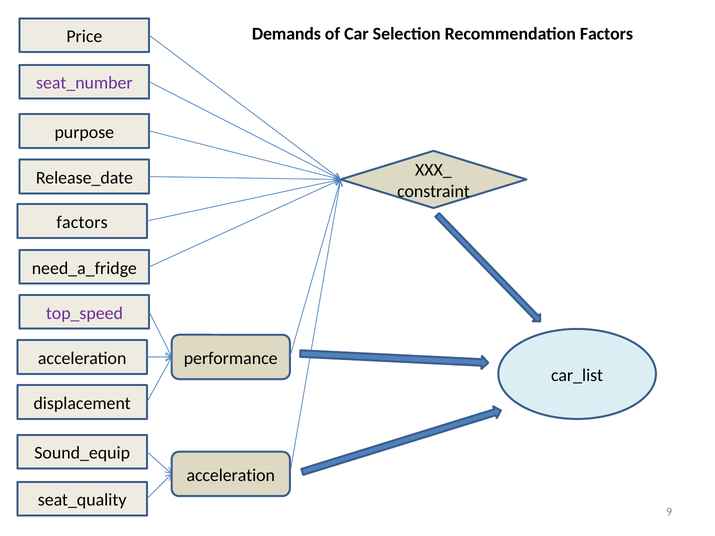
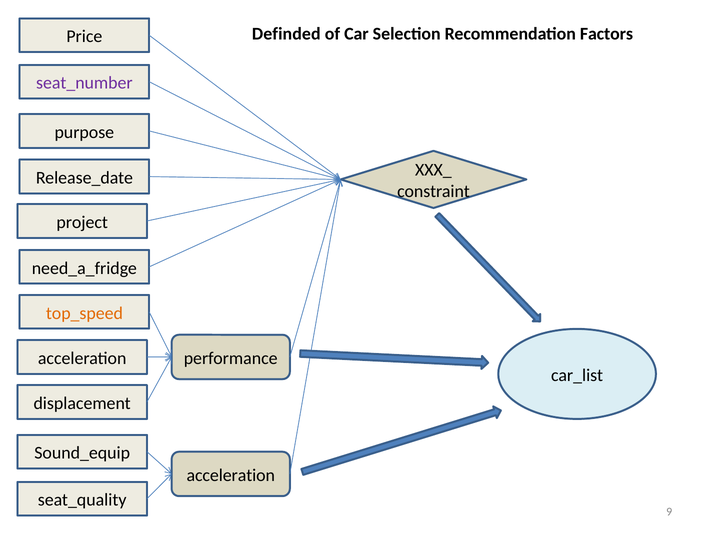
Demands: Demands -> Definded
factors at (82, 222): factors -> project
top_speed colour: purple -> orange
